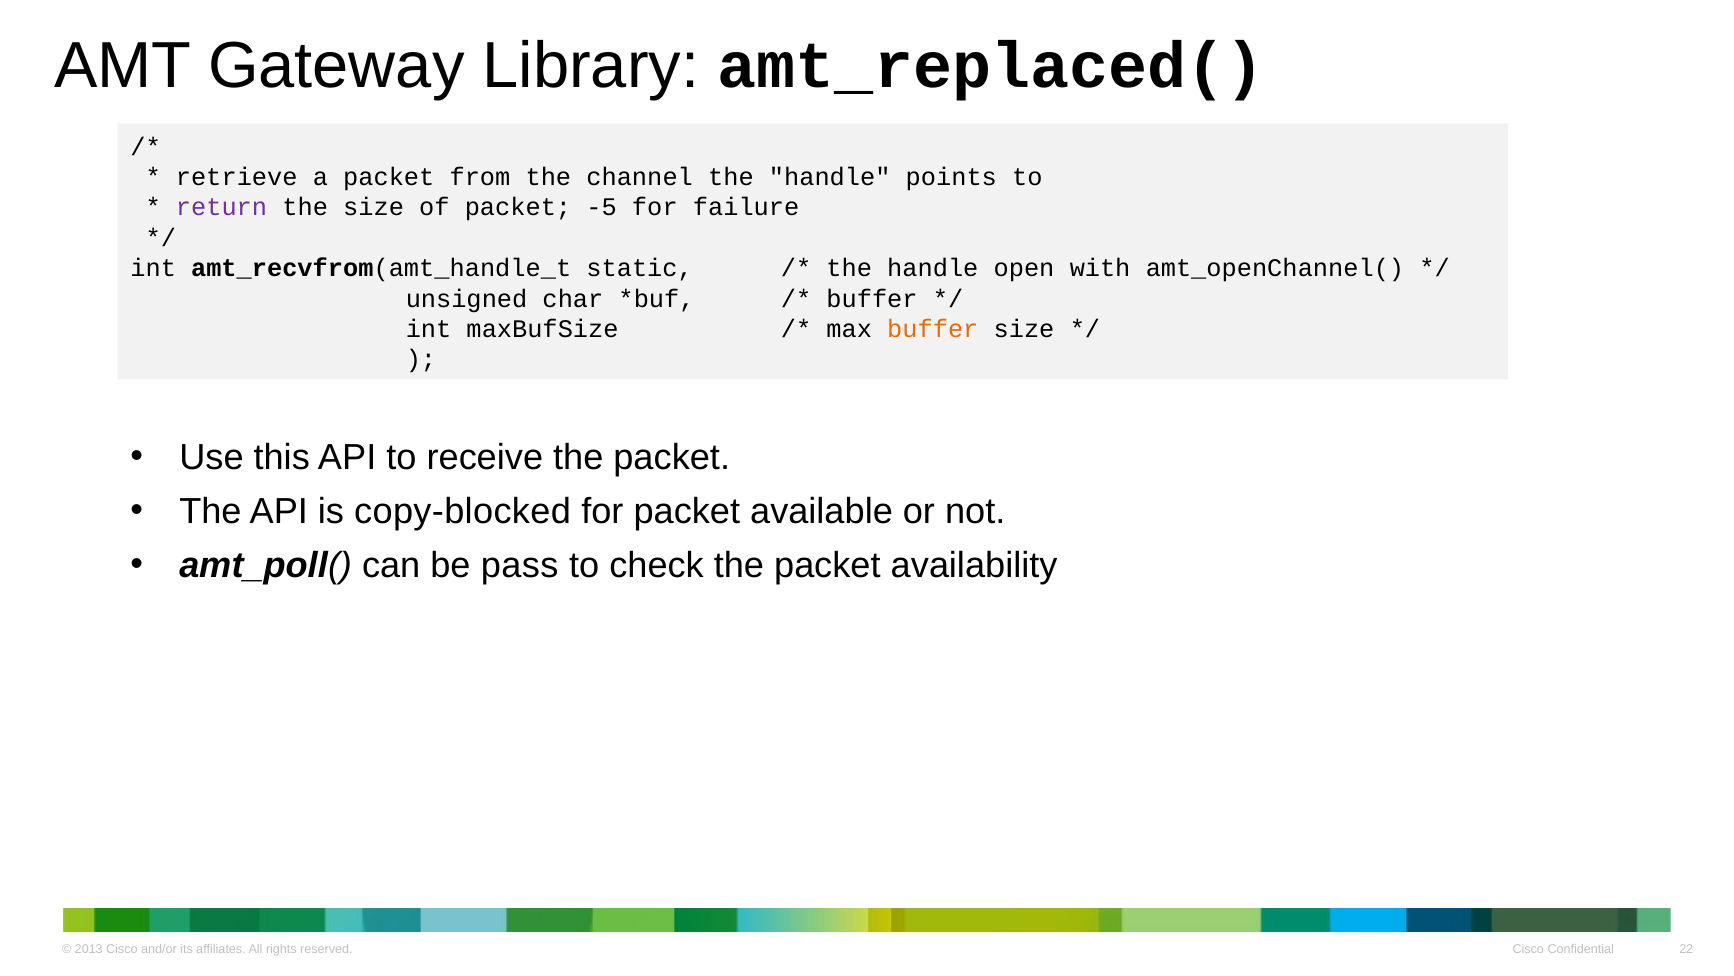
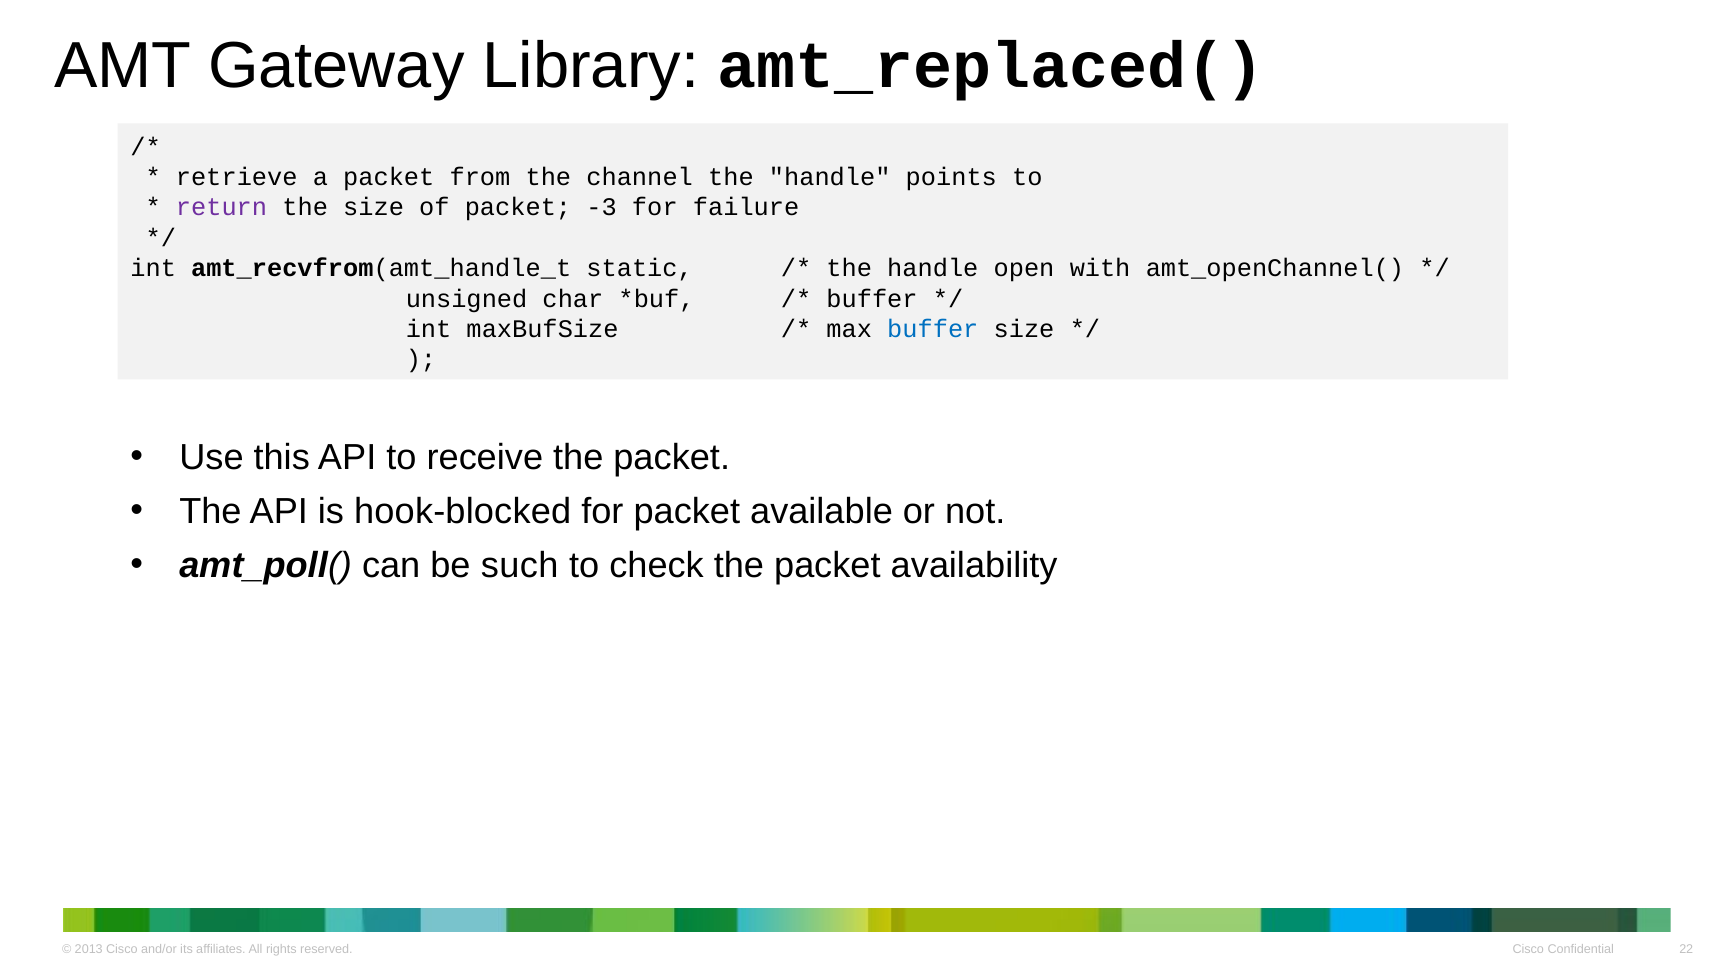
-5: -5 -> -3
buffer at (933, 329) colour: orange -> blue
copy-blocked: copy-blocked -> hook-blocked
pass: pass -> such
